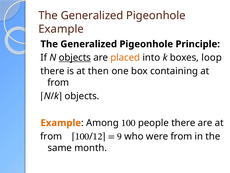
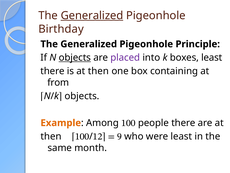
Generalized at (92, 16) underline: none -> present
Example at (61, 29): Example -> Birthday
placed colour: orange -> purple
boxes loop: loop -> least
from at (51, 136): from -> then
were from: from -> least
